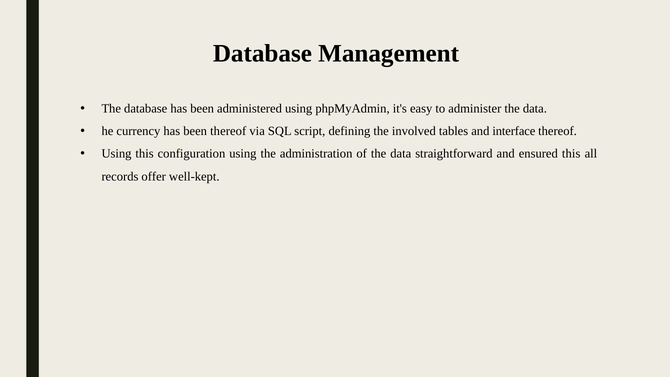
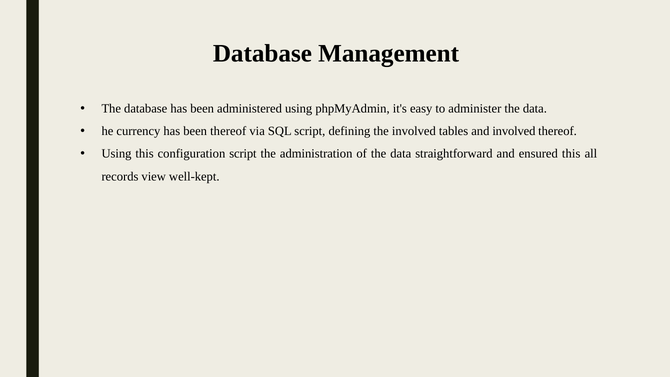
and interface: interface -> involved
configuration using: using -> script
offer: offer -> view
